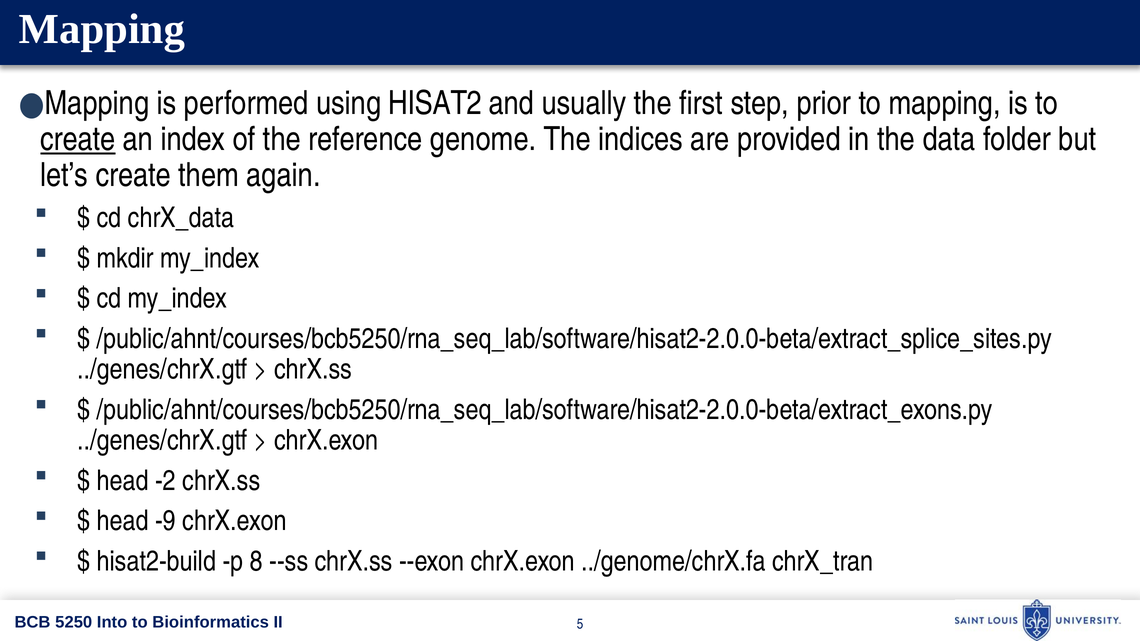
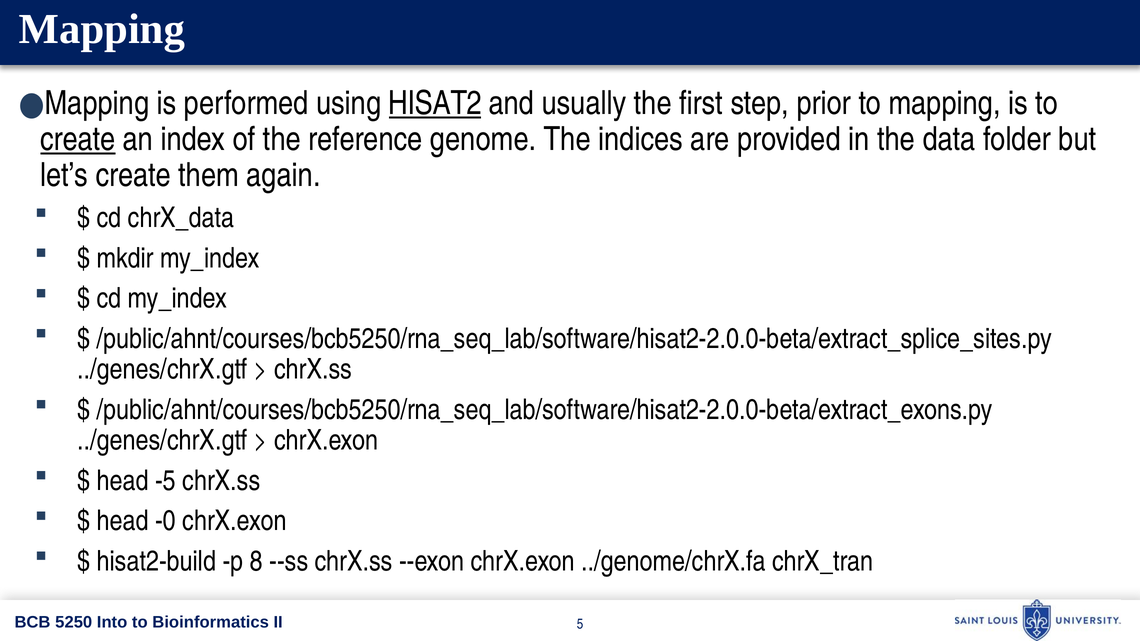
HISAT2 underline: none -> present
-2: -2 -> -5
-9: -9 -> -0
